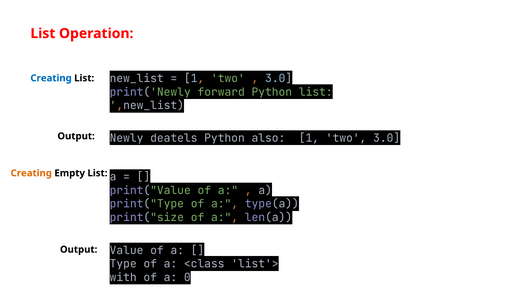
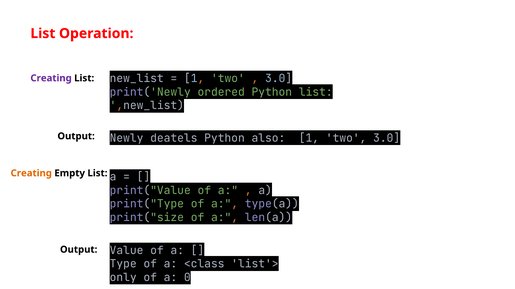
Creating at (51, 78) colour: blue -> purple
forward: forward -> ordered
with: with -> only
